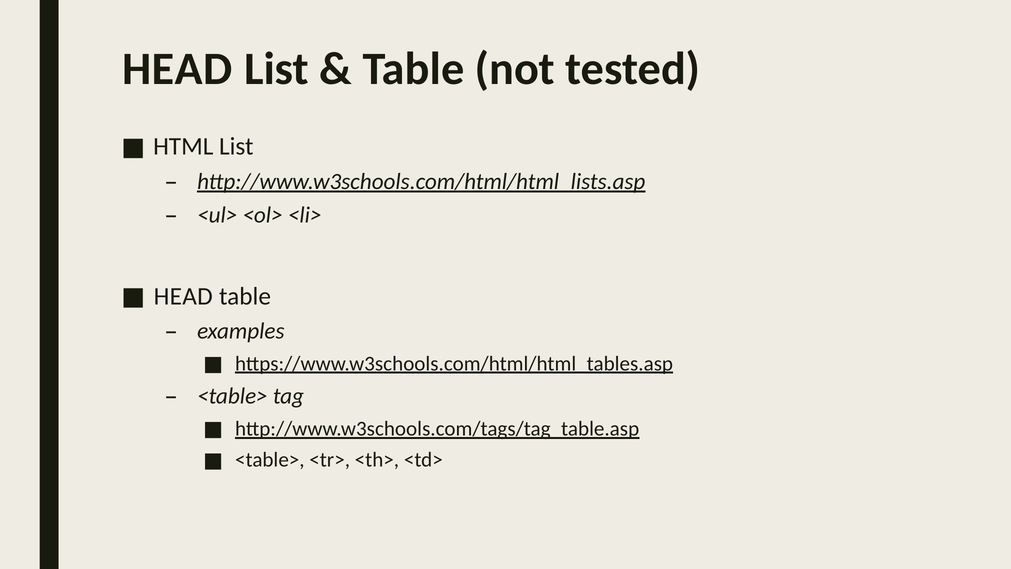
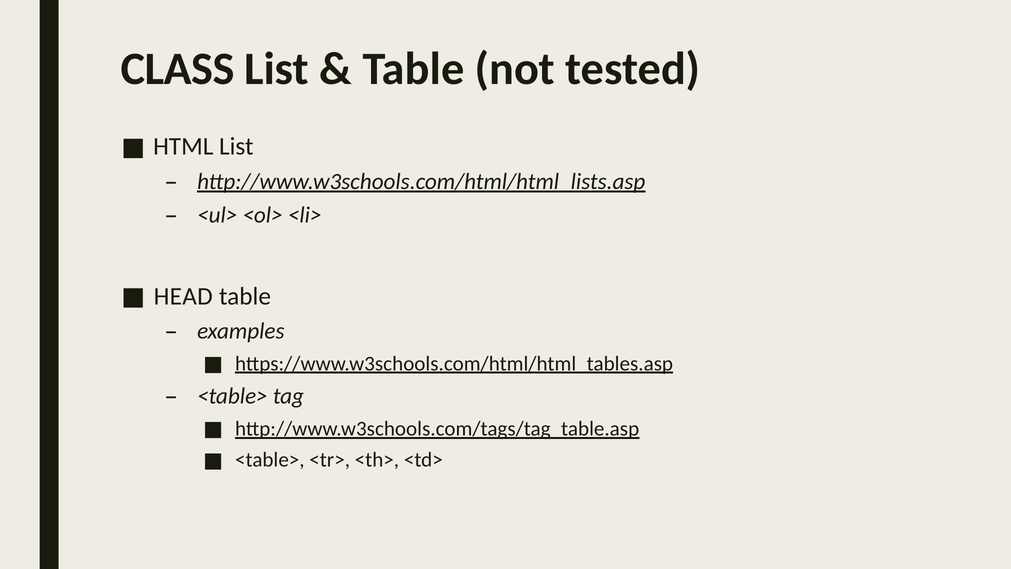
HEAD at (177, 69): HEAD -> CLASS
